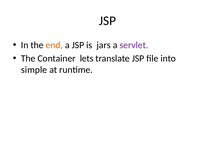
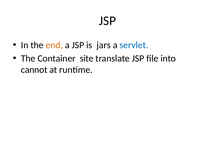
servlet colour: purple -> blue
lets: lets -> site
simple: simple -> cannot
